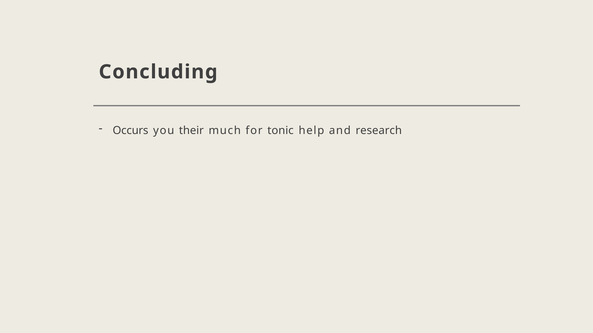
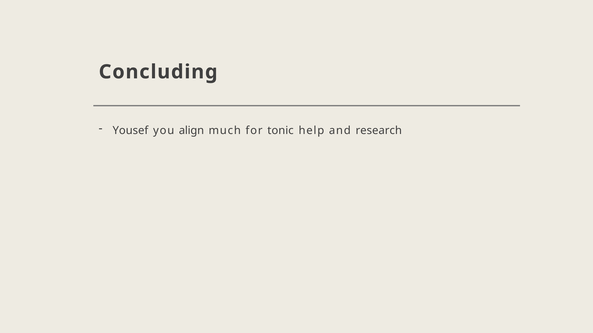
Occurs: Occurs -> Yousef
their: their -> align
